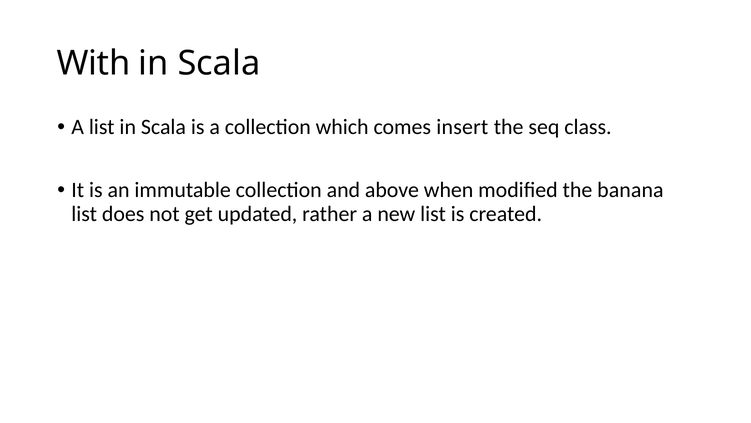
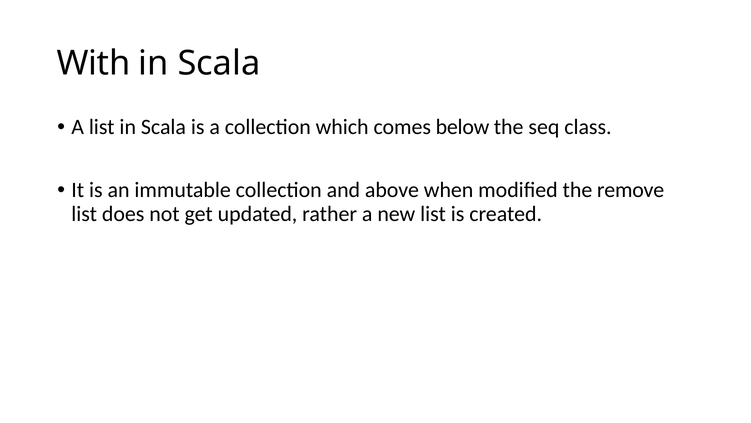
insert: insert -> below
banana: banana -> remove
